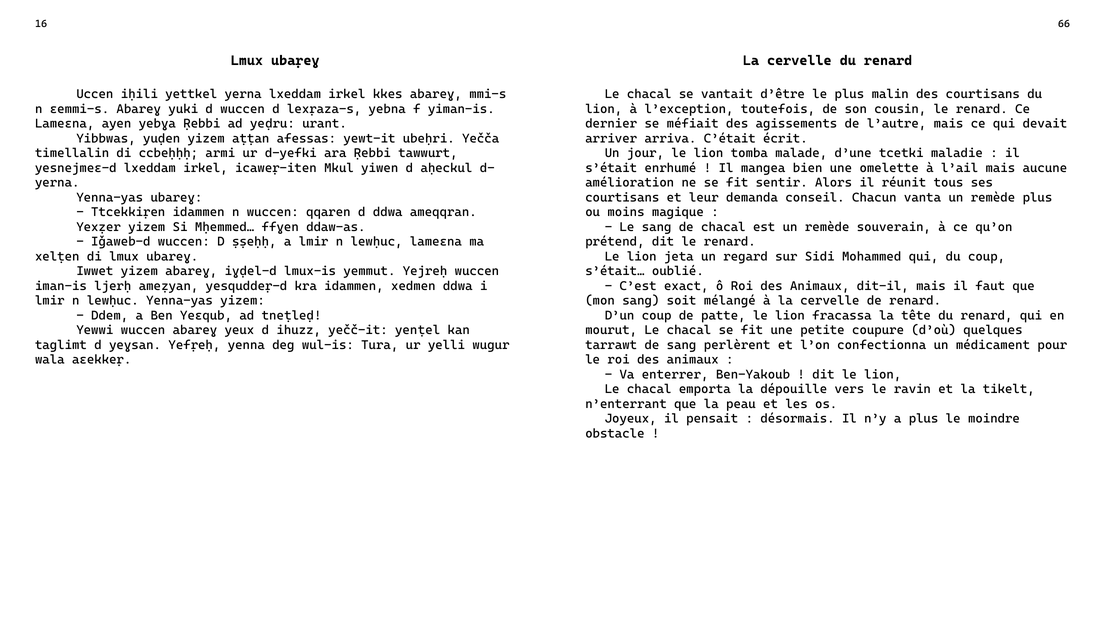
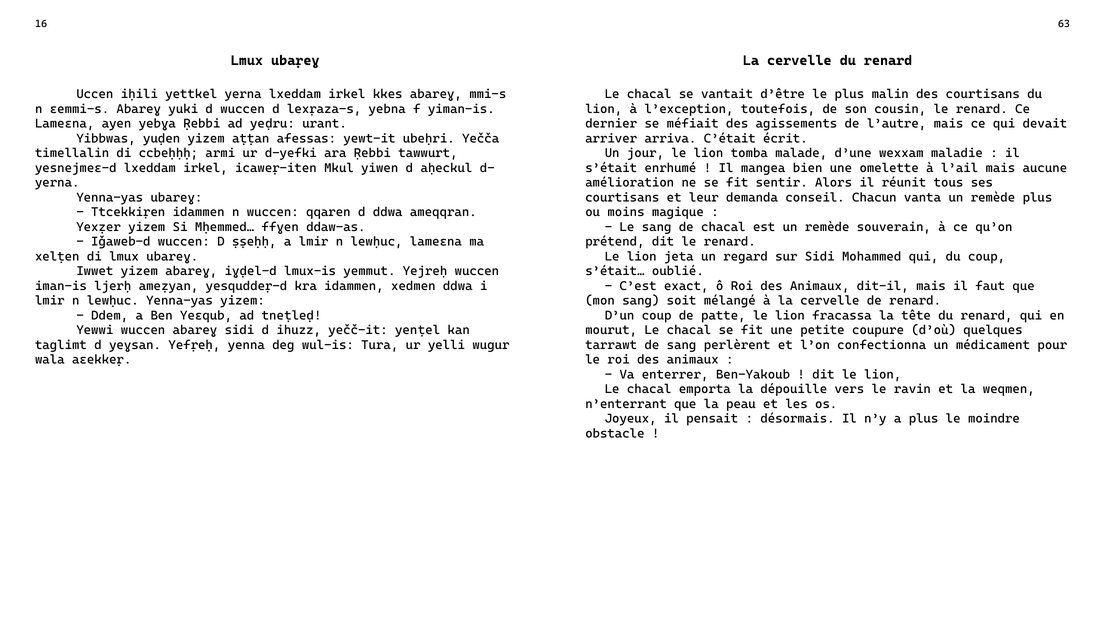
66: 66 -> 63
tcetki: tcetki -> wexxam
abareɣ yeux: yeux -> sidi
tikelt: tikelt -> weqmen
